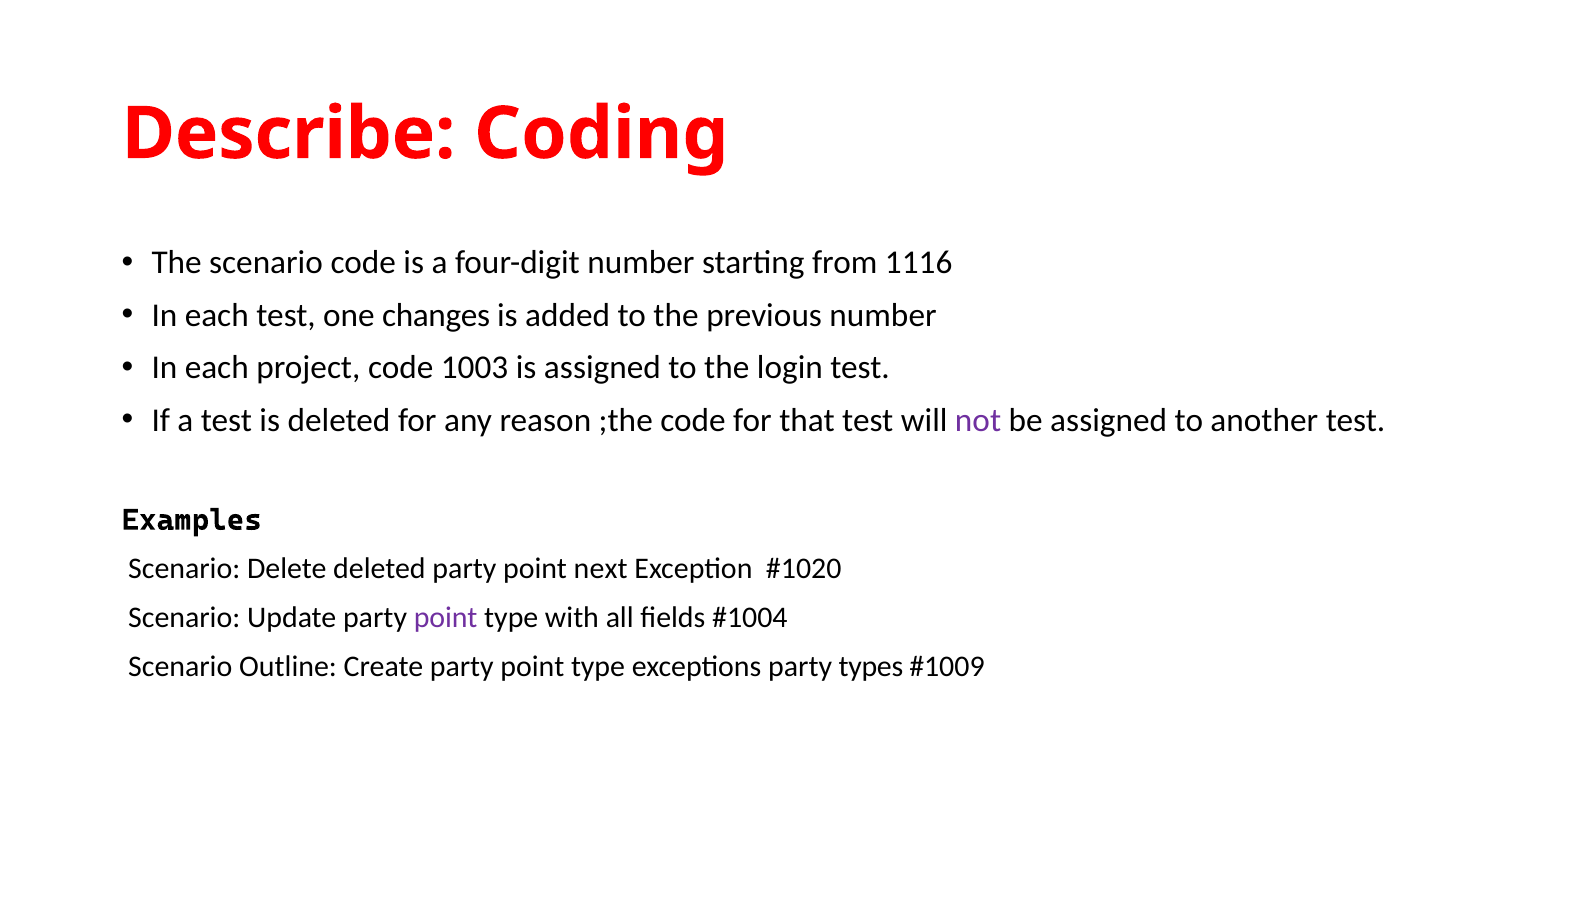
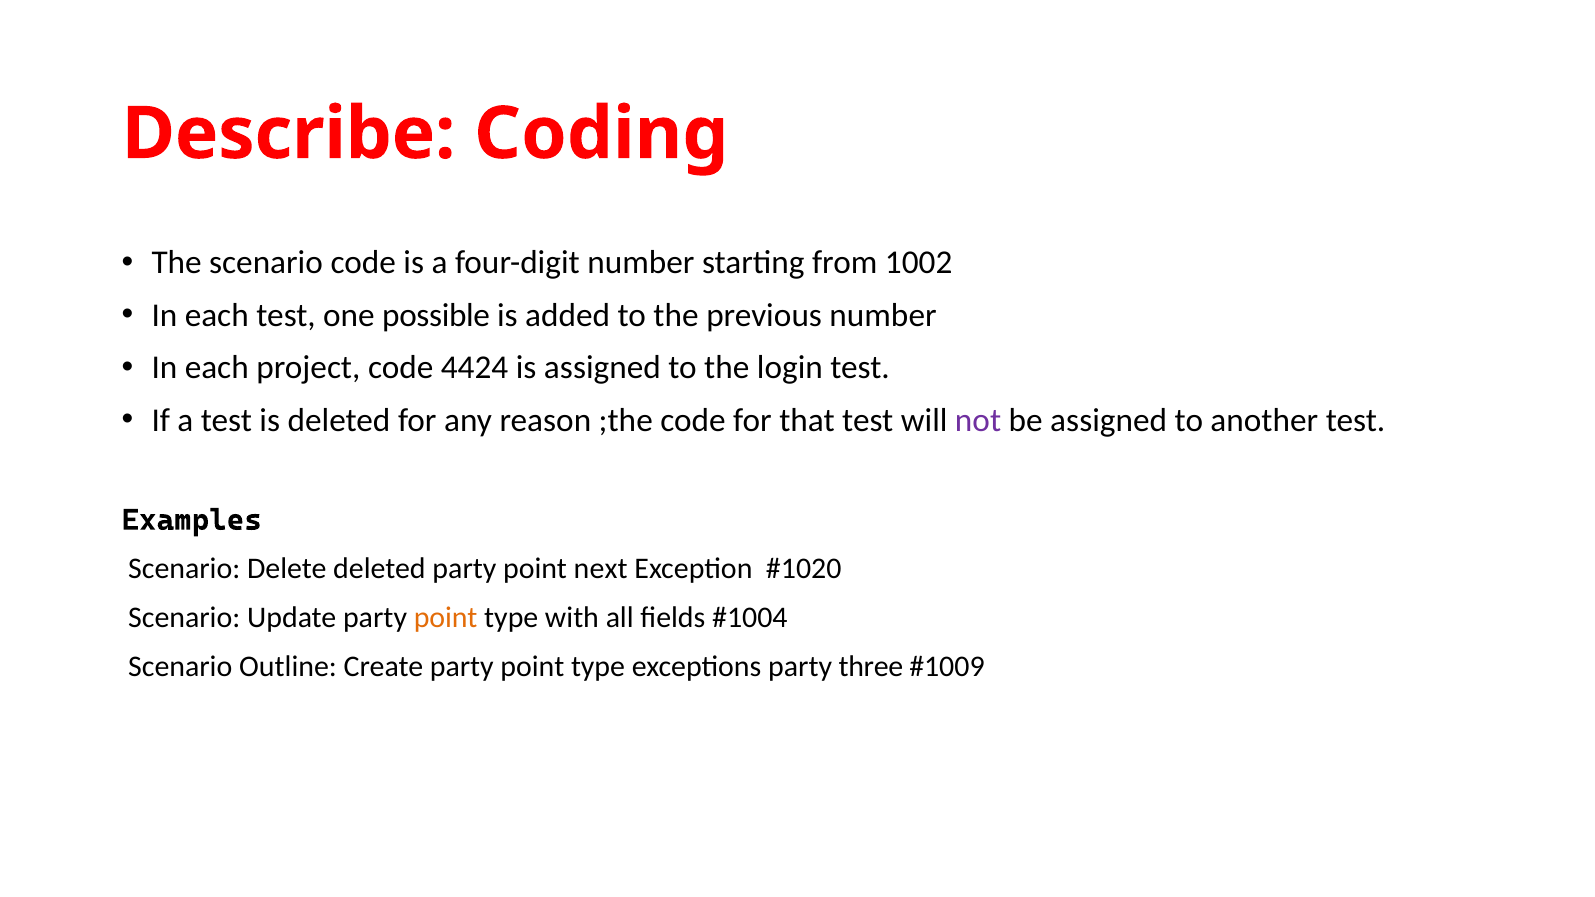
1116: 1116 -> 1002
changes: changes -> possible
1003: 1003 -> 4424
point at (446, 618) colour: purple -> orange
types: types -> three
